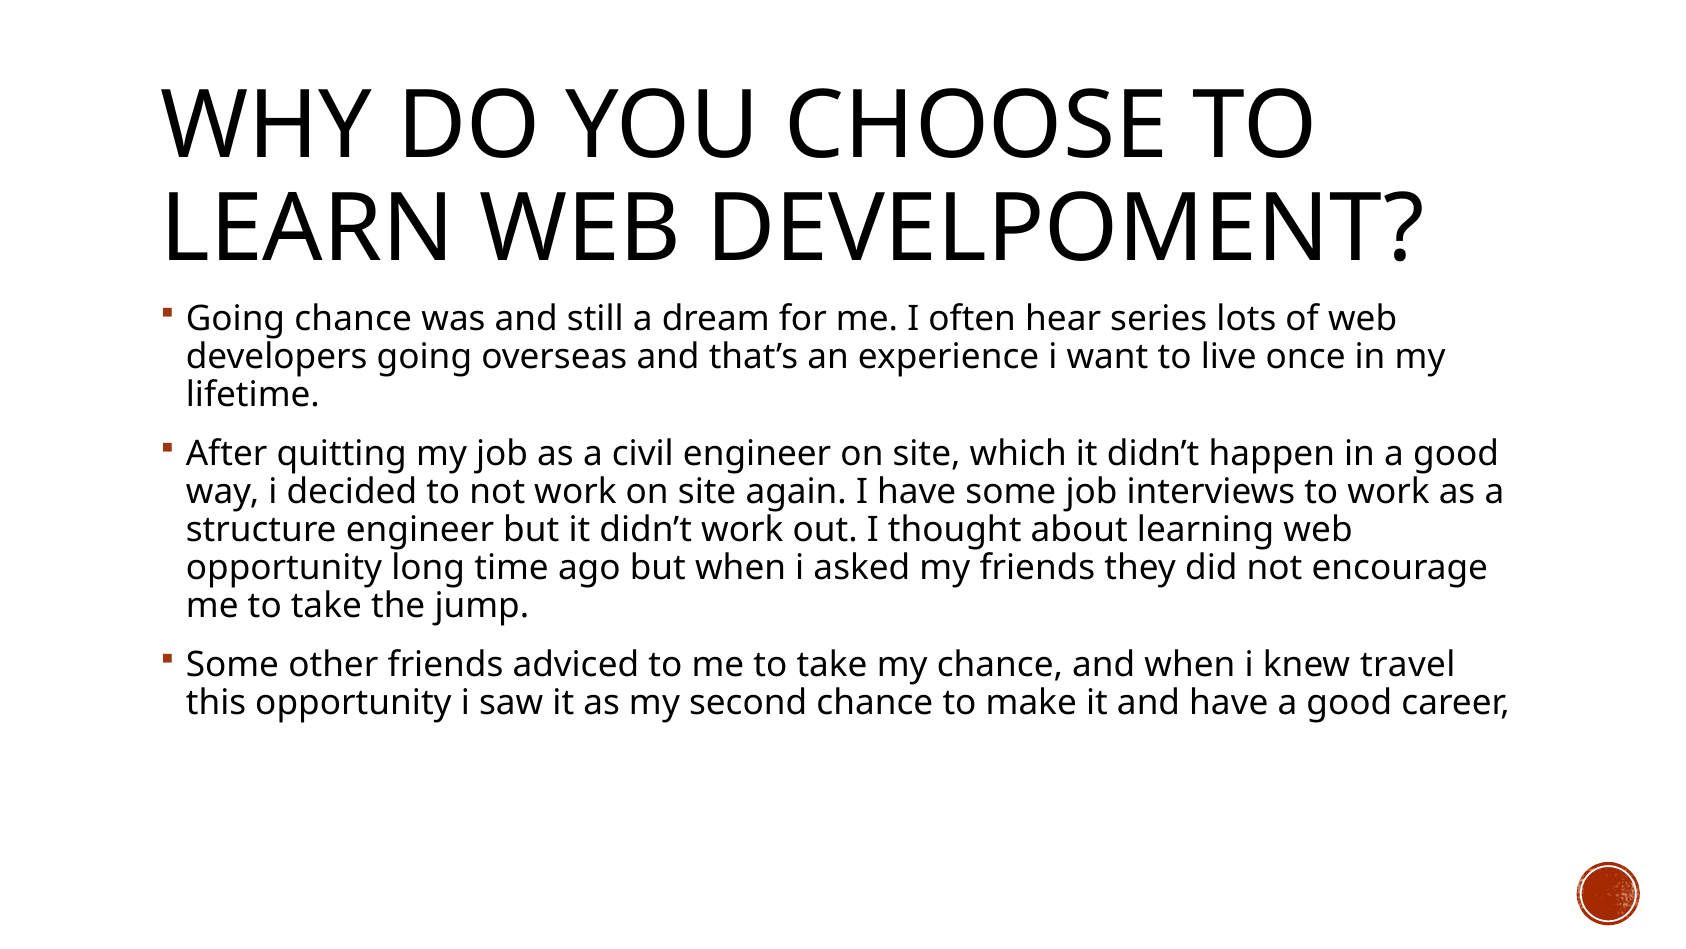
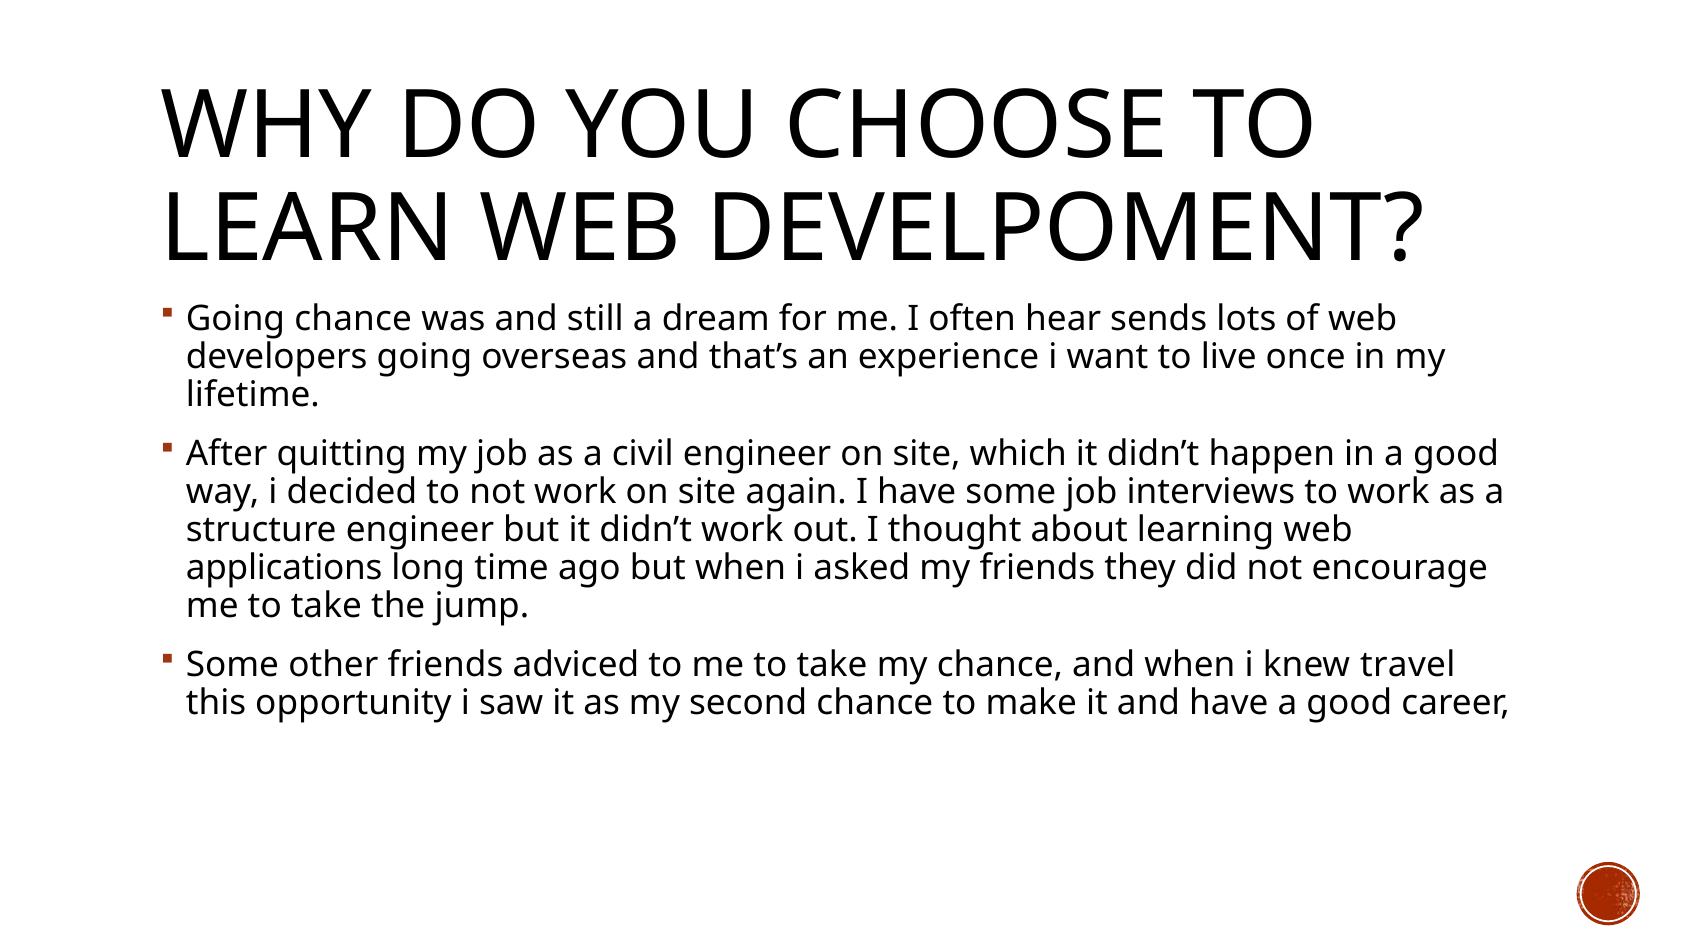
series: series -> sends
opportunity at (284, 567): opportunity -> applications
